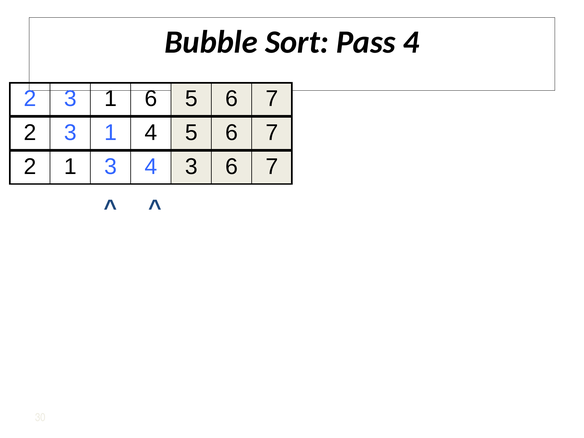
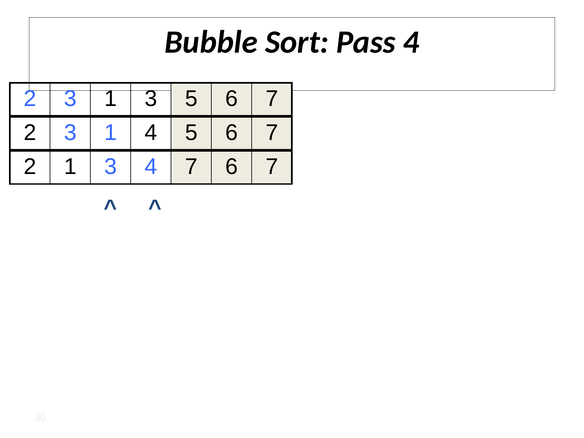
3 1 6: 6 -> 3
4 3: 3 -> 7
